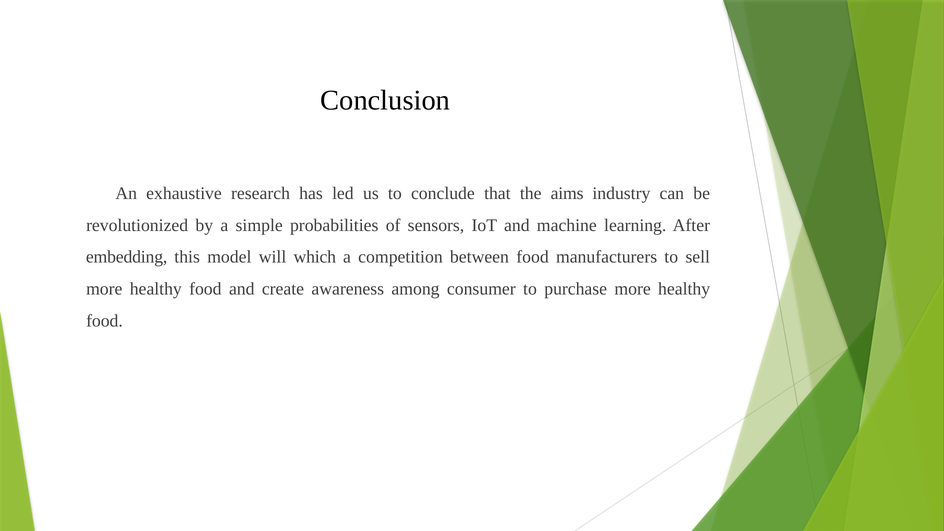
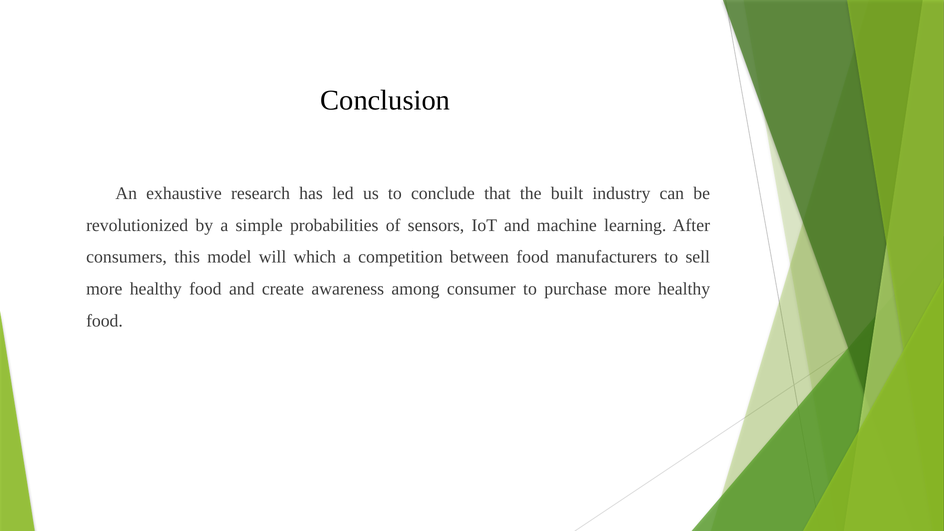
aims: aims -> built
embedding: embedding -> consumers
